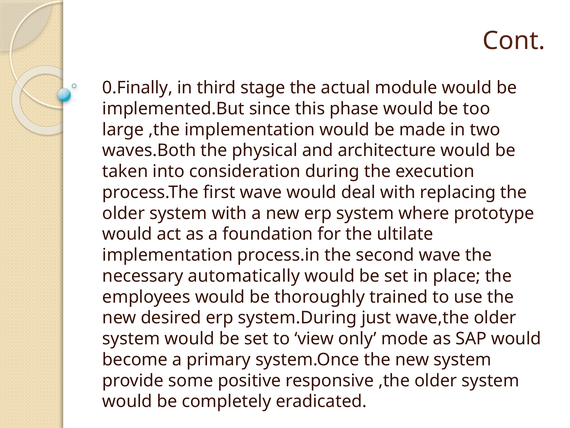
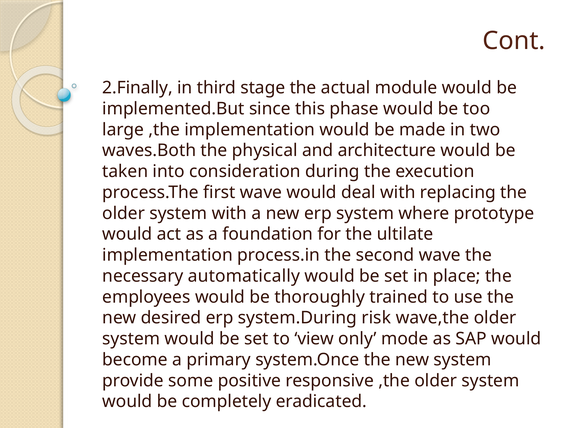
0.Finally: 0.Finally -> 2.Finally
just: just -> risk
